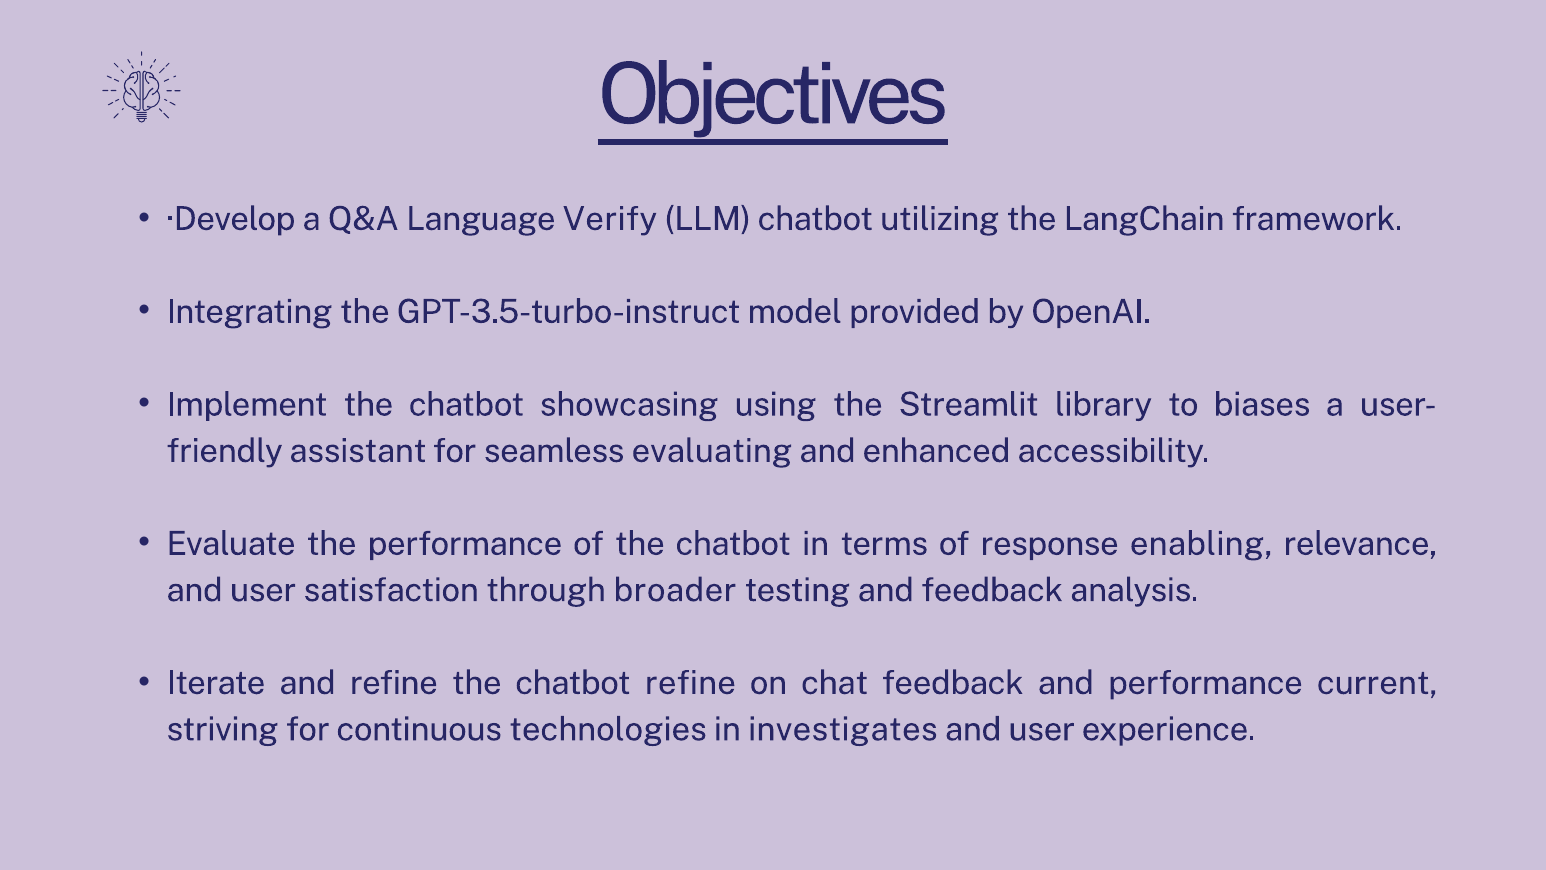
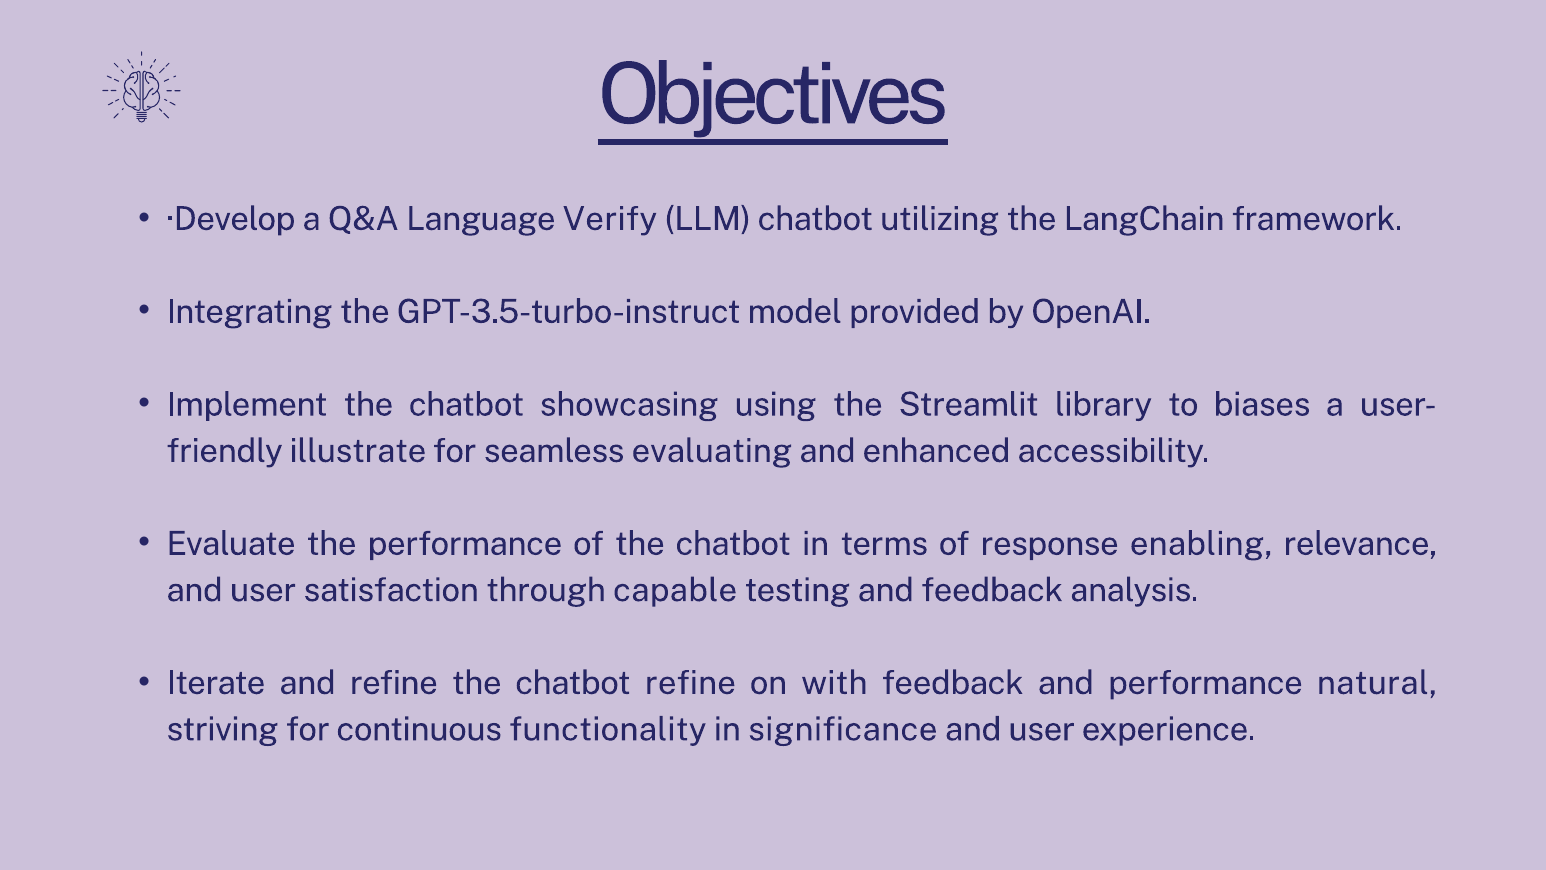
assistant: assistant -> illustrate
broader: broader -> capable
chat: chat -> with
current: current -> natural
technologies: technologies -> functionality
investigates: investigates -> significance
